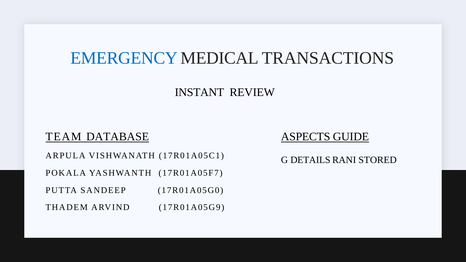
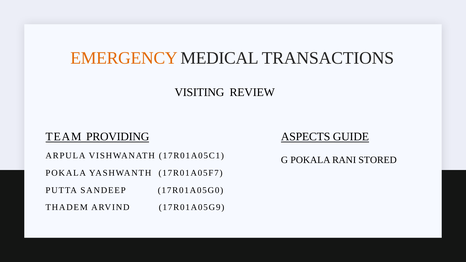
EMERGENCY colour: blue -> orange
INSTANT: INSTANT -> VISITING
DATABASE: DATABASE -> PROVIDING
G DETAILS: DETAILS -> POKALA
